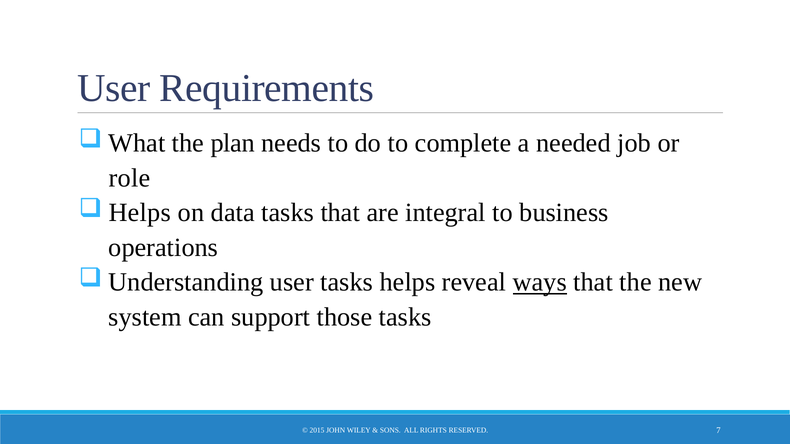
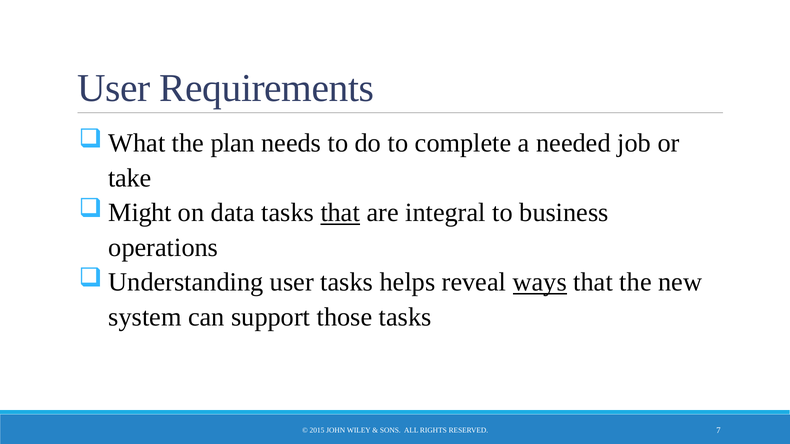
role: role -> take
Helps at (140, 213): Helps -> Might
that at (340, 213) underline: none -> present
